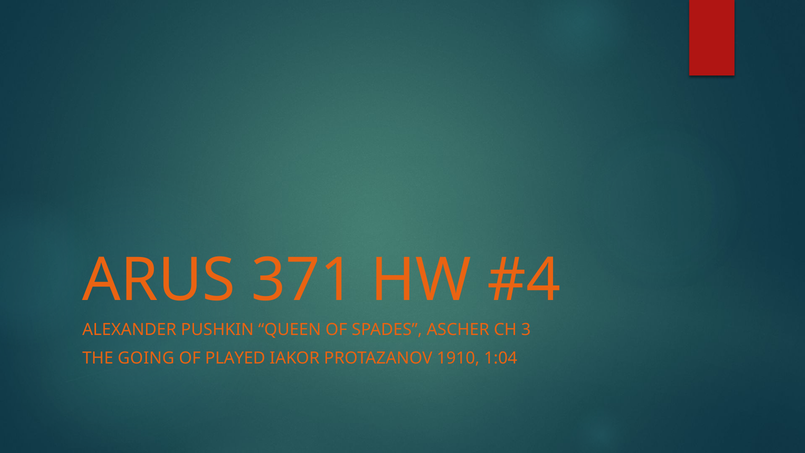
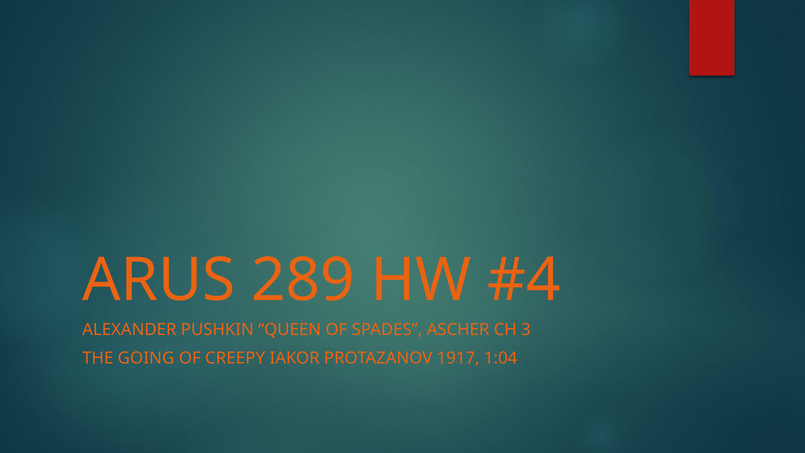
371: 371 -> 289
PLAYED: PLAYED -> CREEPY
1910: 1910 -> 1917
